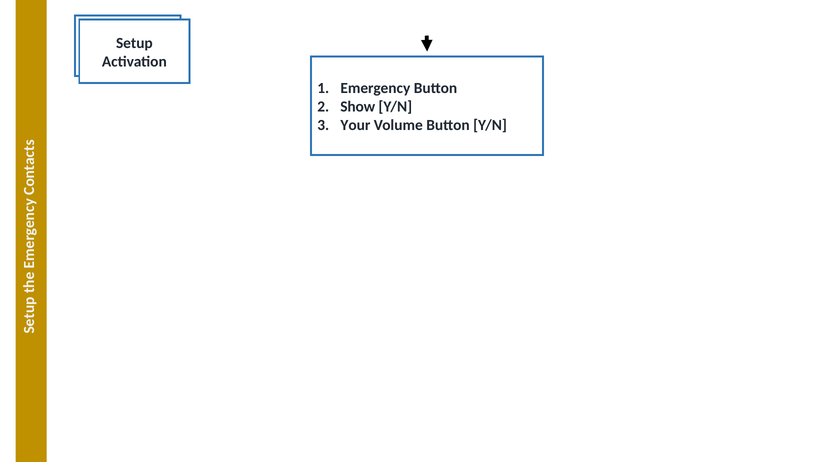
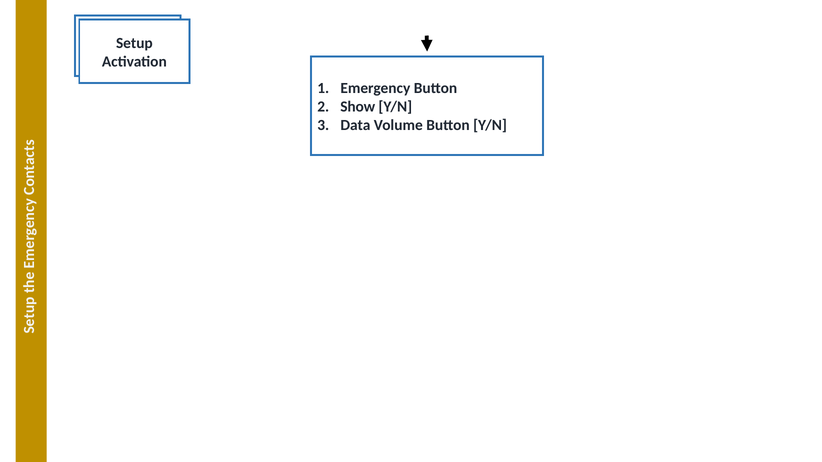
Your: Your -> Data
